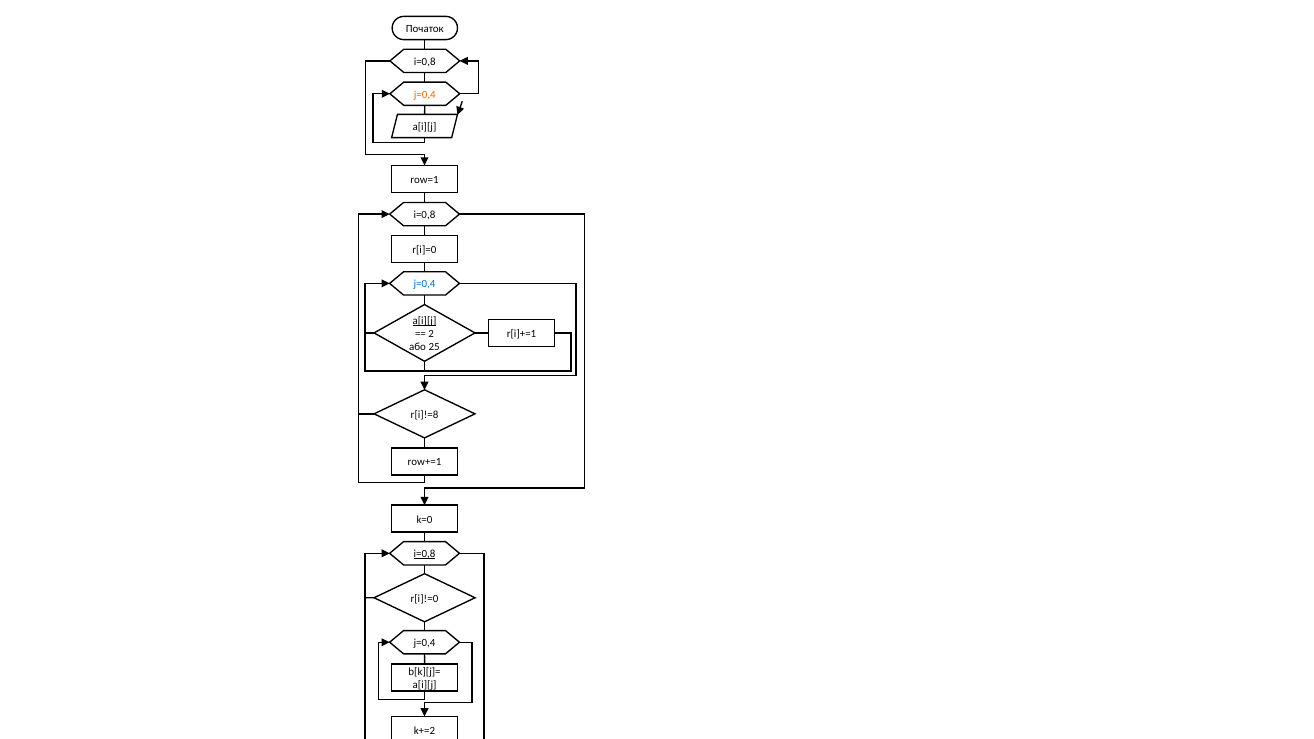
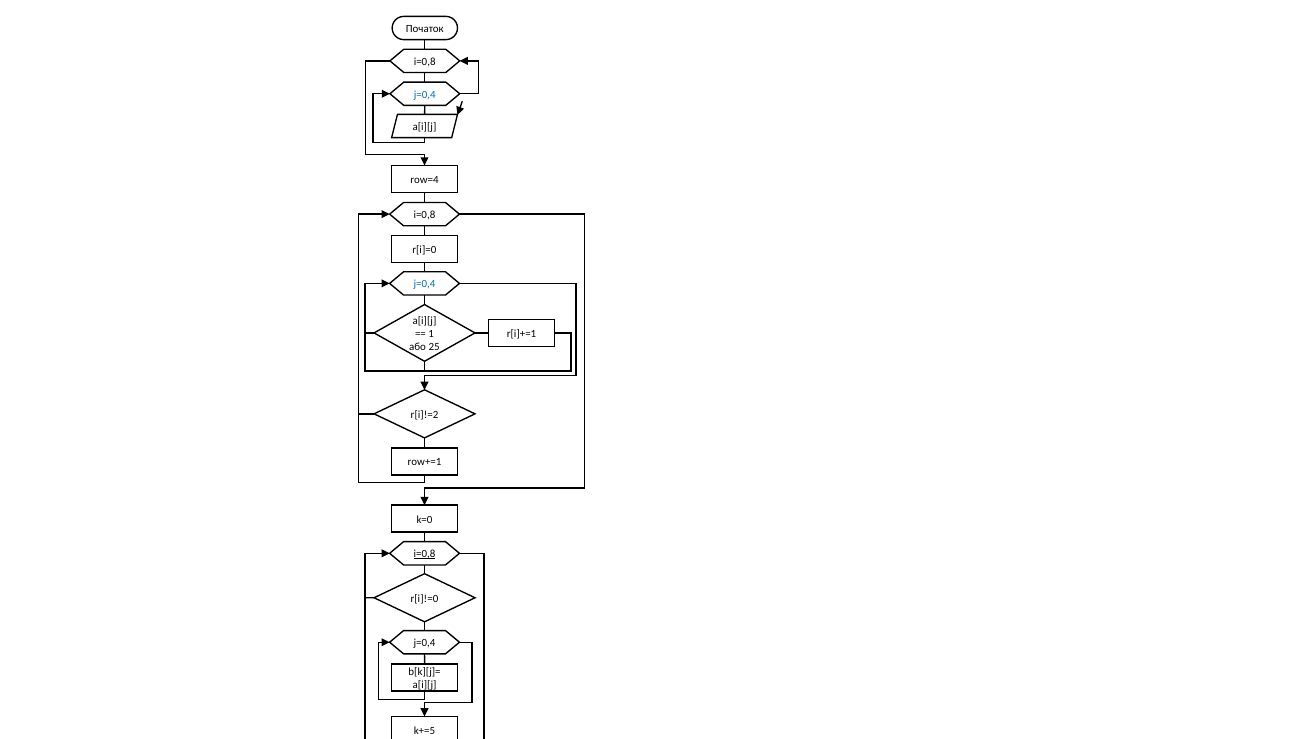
j=0,4 at (425, 95) colour: orange -> blue
row=1: row=1 -> row=4
a[i][j at (424, 321) underline: present -> none
2: 2 -> 1
r[i]!=8: r[i]!=8 -> r[i]!=2
k+=2: k+=2 -> k+=5
